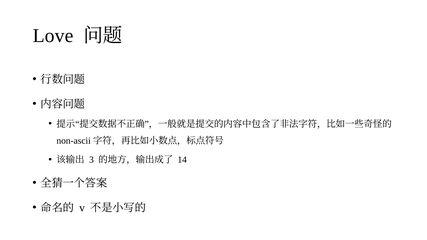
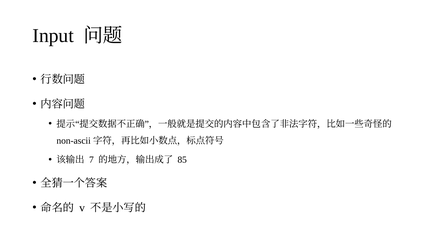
Love: Love -> Input
3: 3 -> 7
14: 14 -> 85
